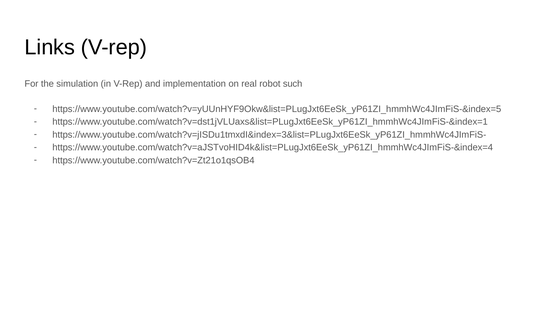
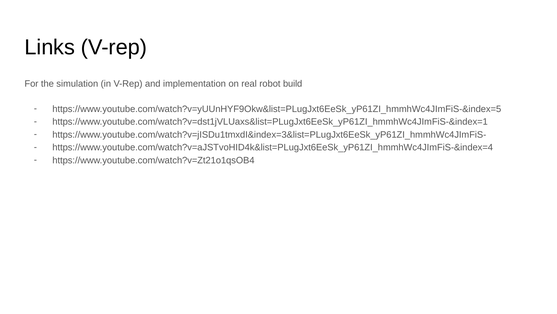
such: such -> build
